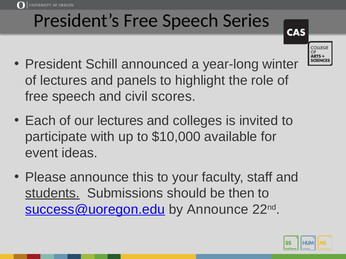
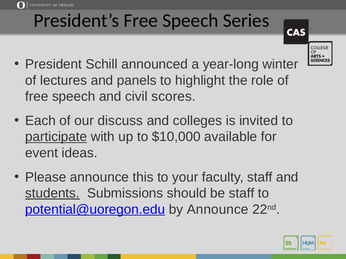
our lectures: lectures -> discuss
participate underline: none -> present
be then: then -> staff
success@uoregon.edu: success@uoregon.edu -> potential@uoregon.edu
